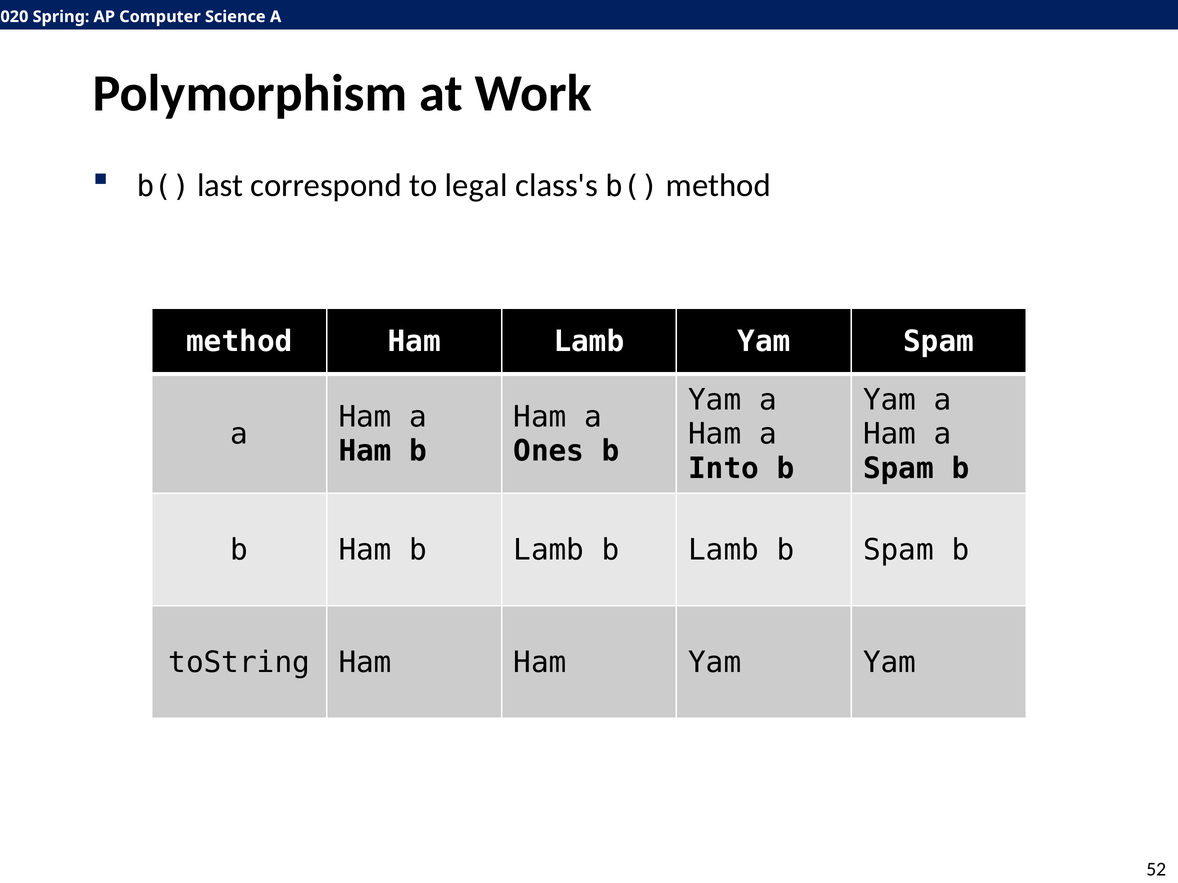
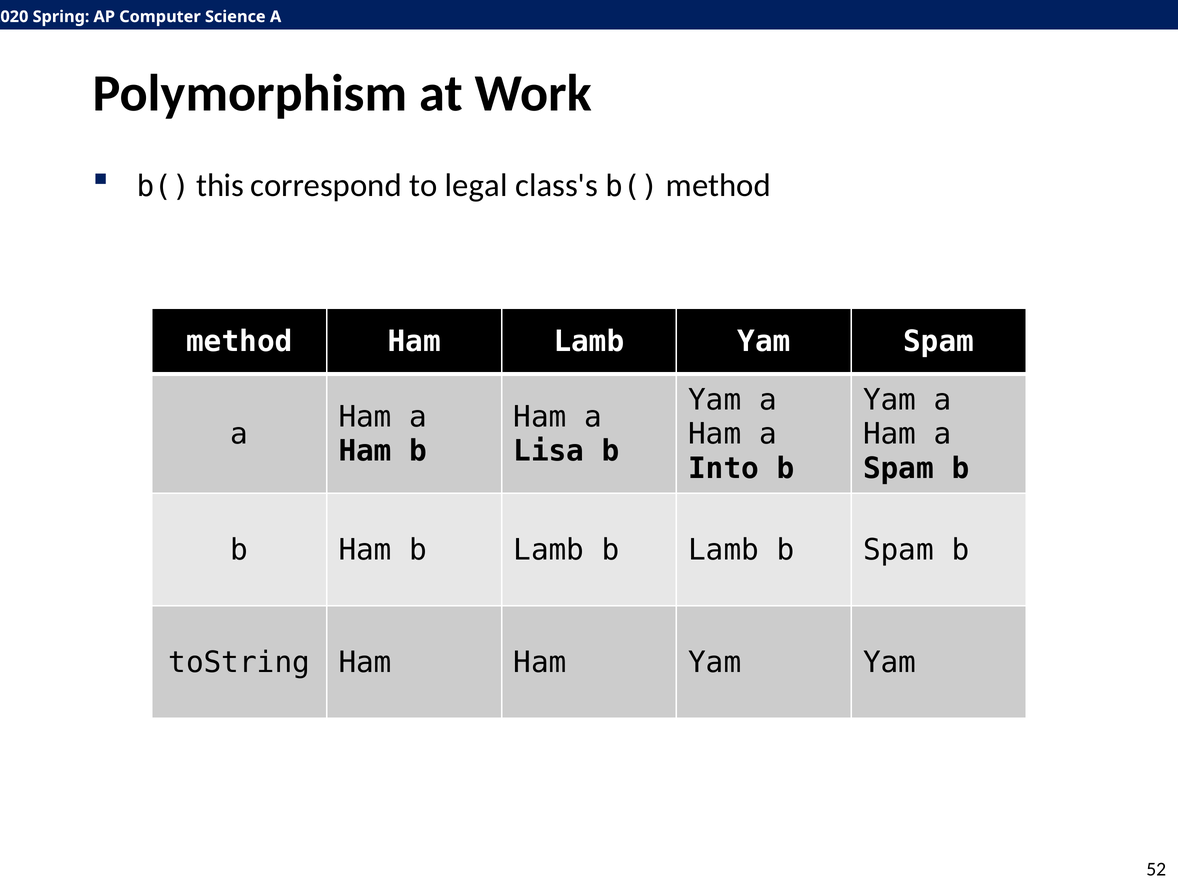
last: last -> this
Ones: Ones -> Lisa
